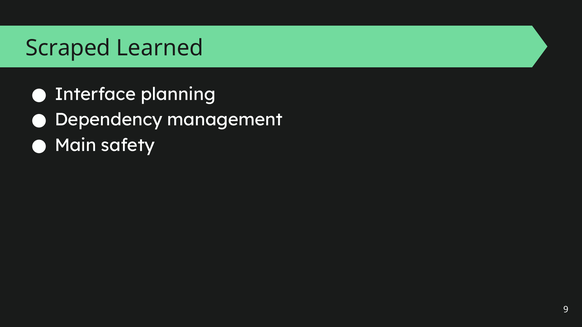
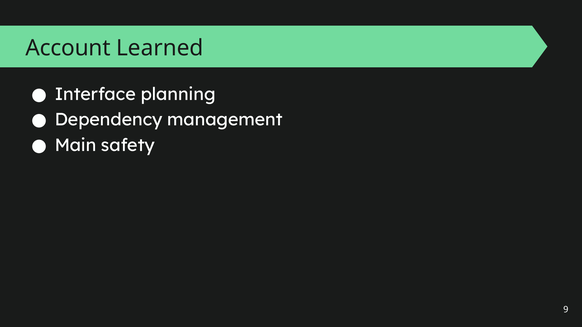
Scraped: Scraped -> Account
